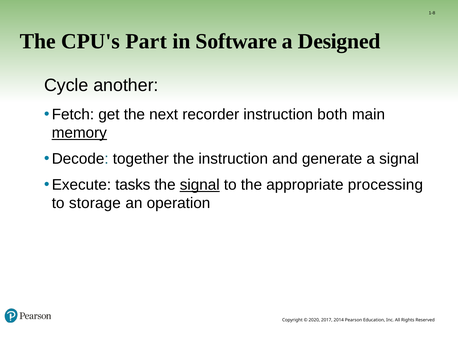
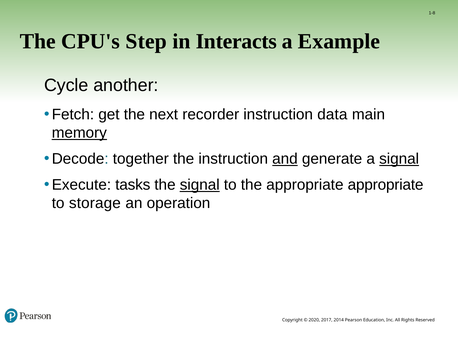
Part: Part -> Step
Software: Software -> Interacts
Designed: Designed -> Example
both: both -> data
and underline: none -> present
signal at (399, 159) underline: none -> present
appropriate processing: processing -> appropriate
